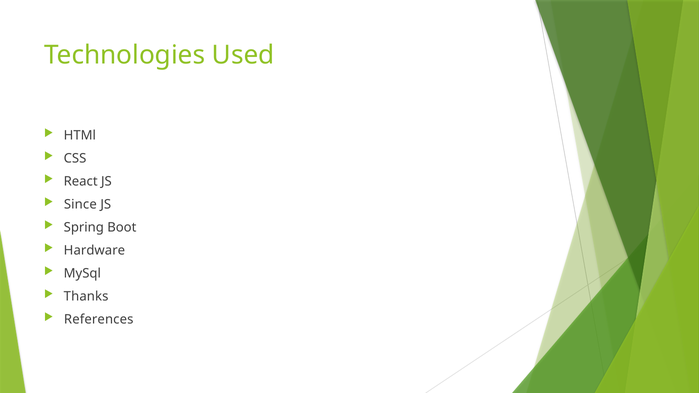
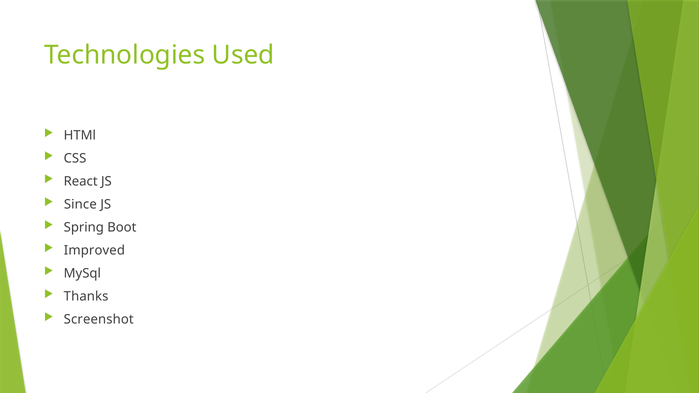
Hardware: Hardware -> Improved
References: References -> Screenshot
